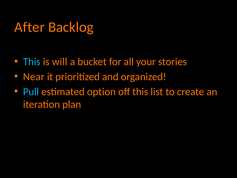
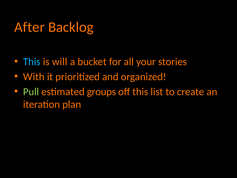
Near: Near -> With
Pull colour: light blue -> light green
option: option -> groups
